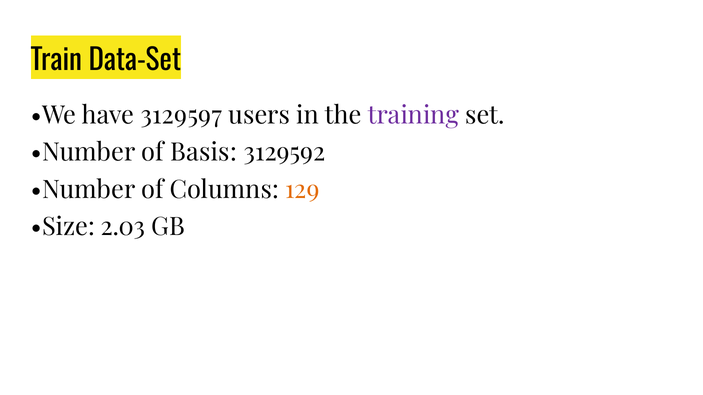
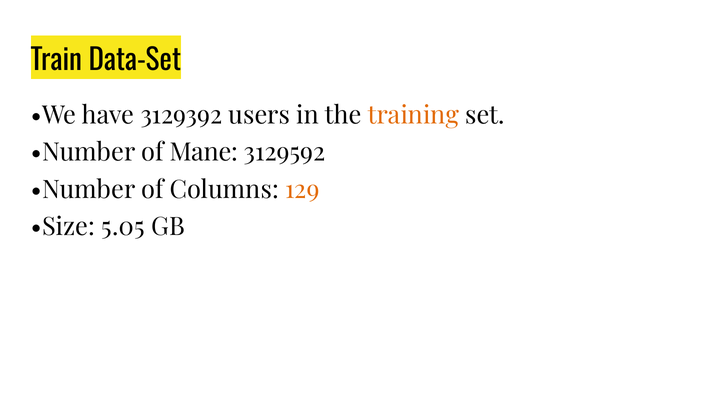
3129597: 3129597 -> 3129392
training colour: purple -> orange
Basis: Basis -> Mane
2.03: 2.03 -> 5.05
